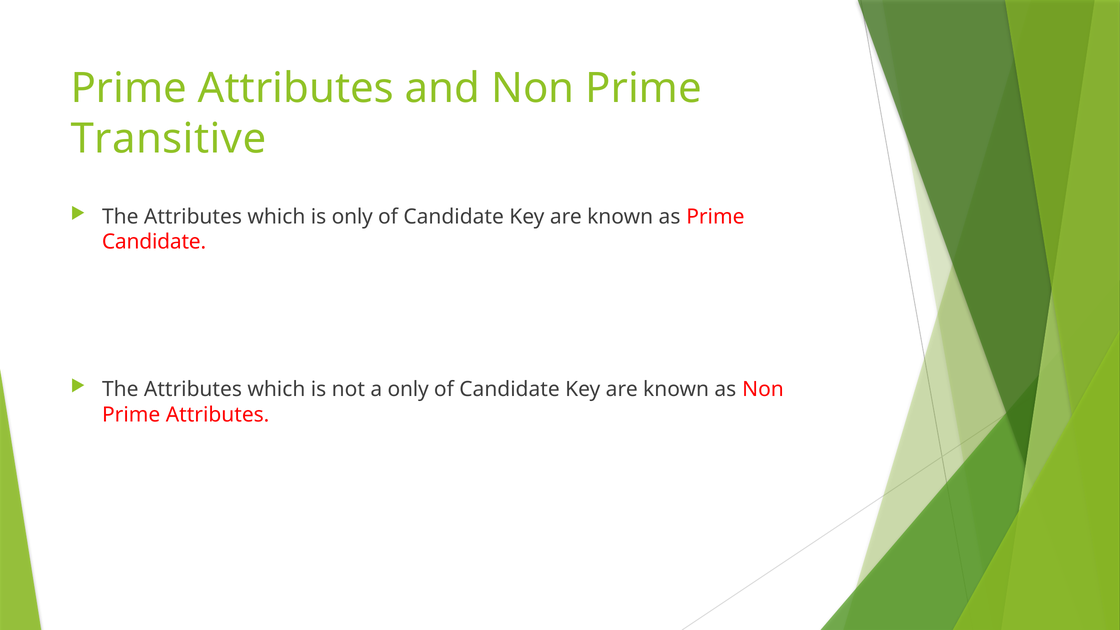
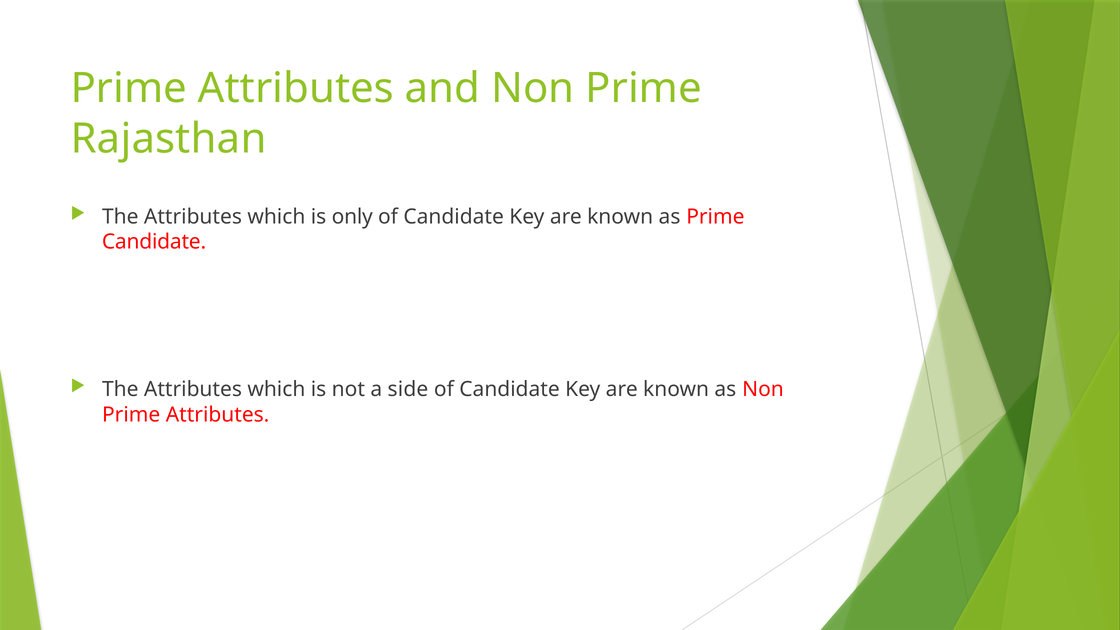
Transitive: Transitive -> Rajasthan
a only: only -> side
